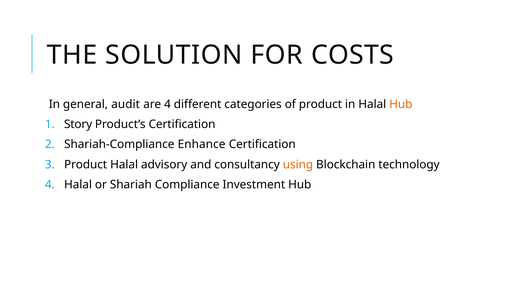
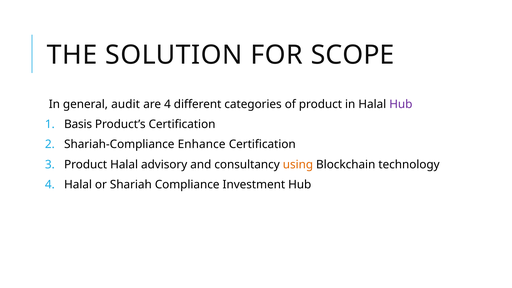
COSTS: COSTS -> SCOPE
Hub at (401, 104) colour: orange -> purple
Story: Story -> Basis
